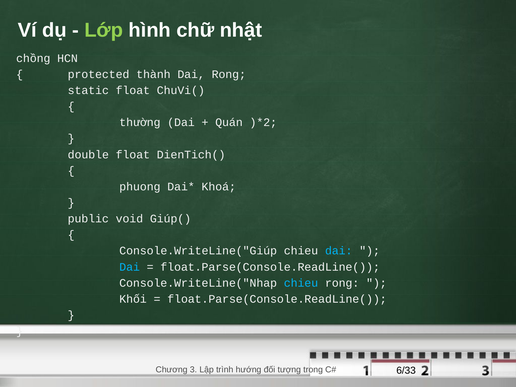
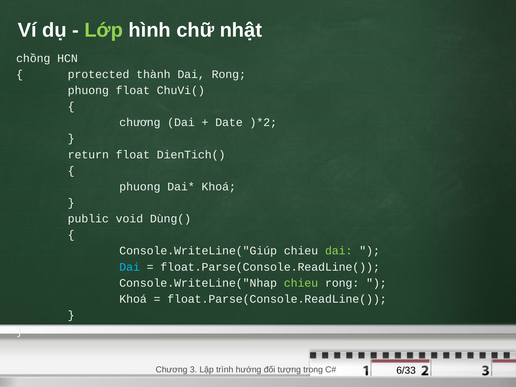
static at (88, 90): static -> phuong
thường at (140, 122): thường -> chương
Quán: Quán -> Date
double: double -> return
Giúp(: Giúp( -> Dùng(
dai at (339, 251) colour: light blue -> light green
chieu at (301, 283) colour: light blue -> light green
Khối at (133, 299): Khối -> Khoá
